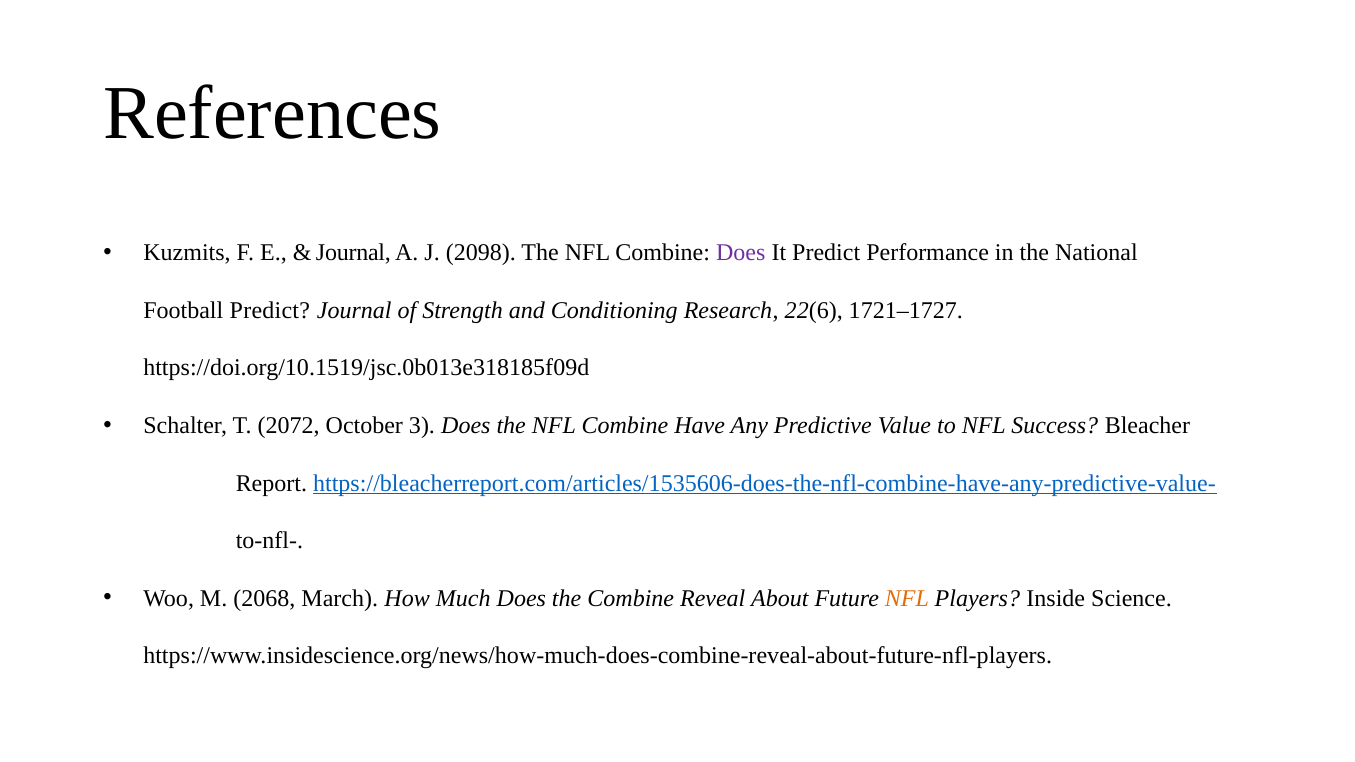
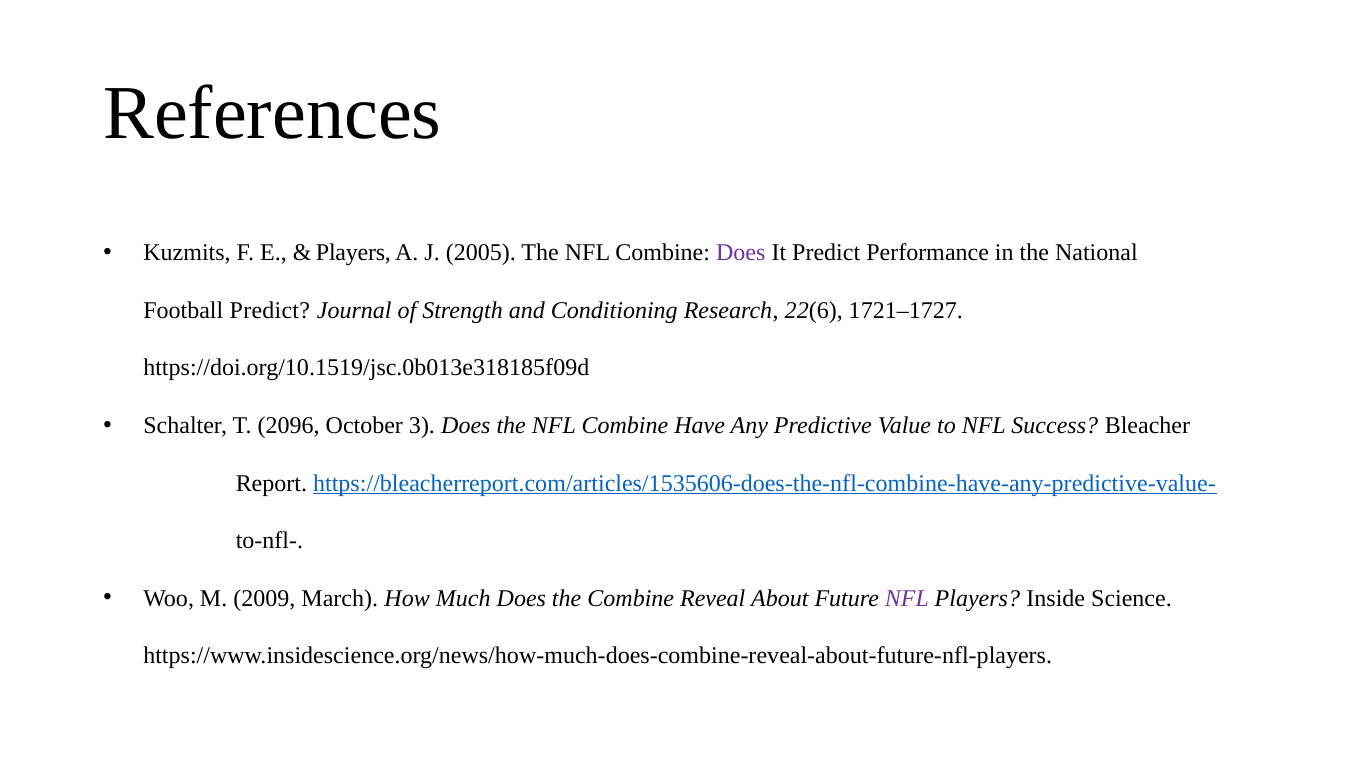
Journal at (353, 253): Journal -> Players
2098: 2098 -> 2005
2072: 2072 -> 2096
2068: 2068 -> 2009
NFL at (907, 599) colour: orange -> purple
